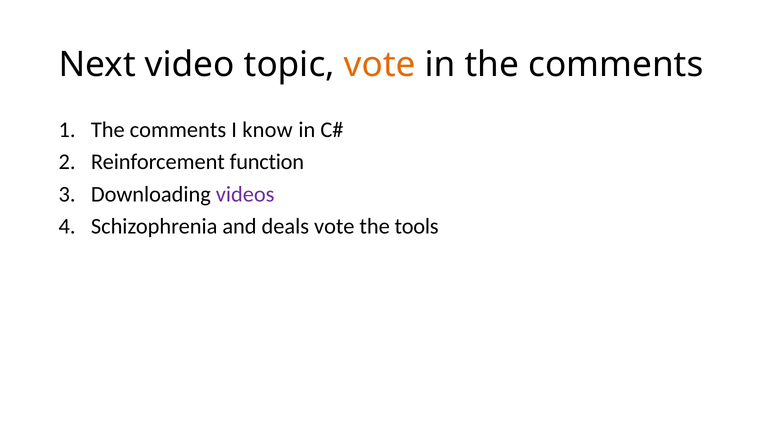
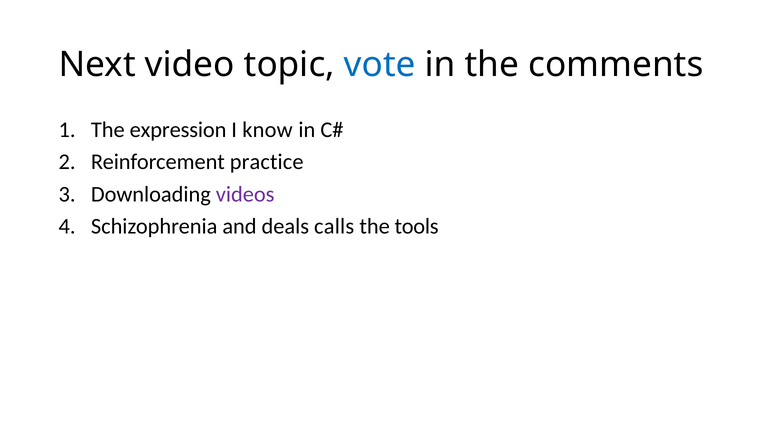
vote at (380, 65) colour: orange -> blue
comments at (178, 130): comments -> expression
function: function -> practice
deals vote: vote -> calls
